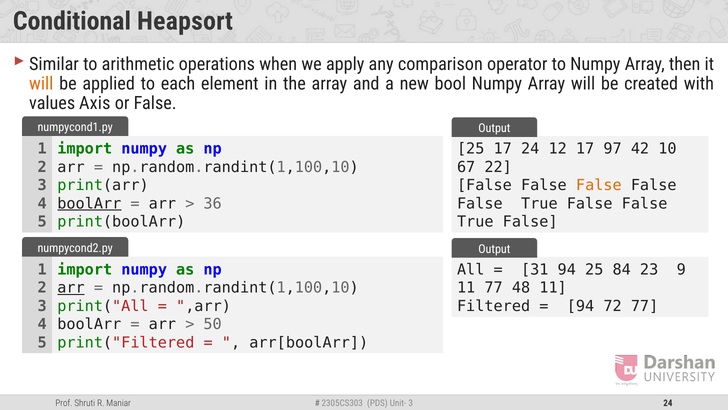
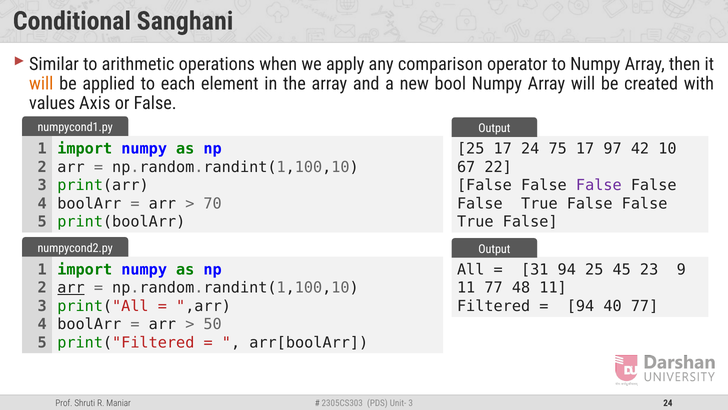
Heapsort: Heapsort -> Sanghani
12: 12 -> 75
False at (599, 185) colour: orange -> purple
boolArr at (89, 203) underline: present -> none
36: 36 -> 70
84: 84 -> 45
72: 72 -> 40
